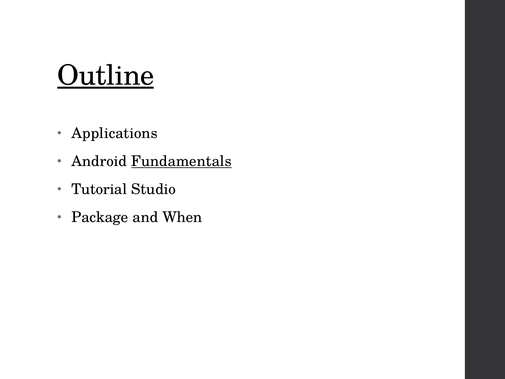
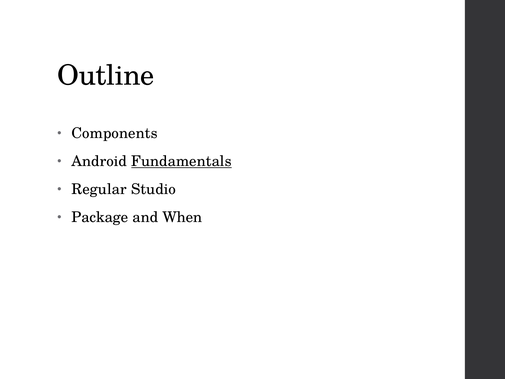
Outline underline: present -> none
Applications: Applications -> Components
Tutorial: Tutorial -> Regular
